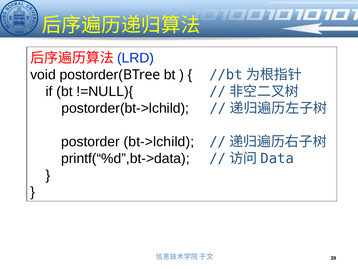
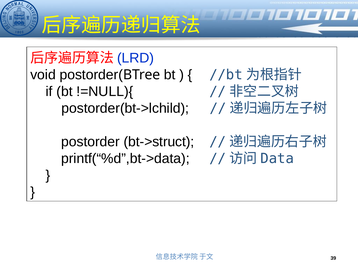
bt->lchild: bt->lchild -> bt->struct
